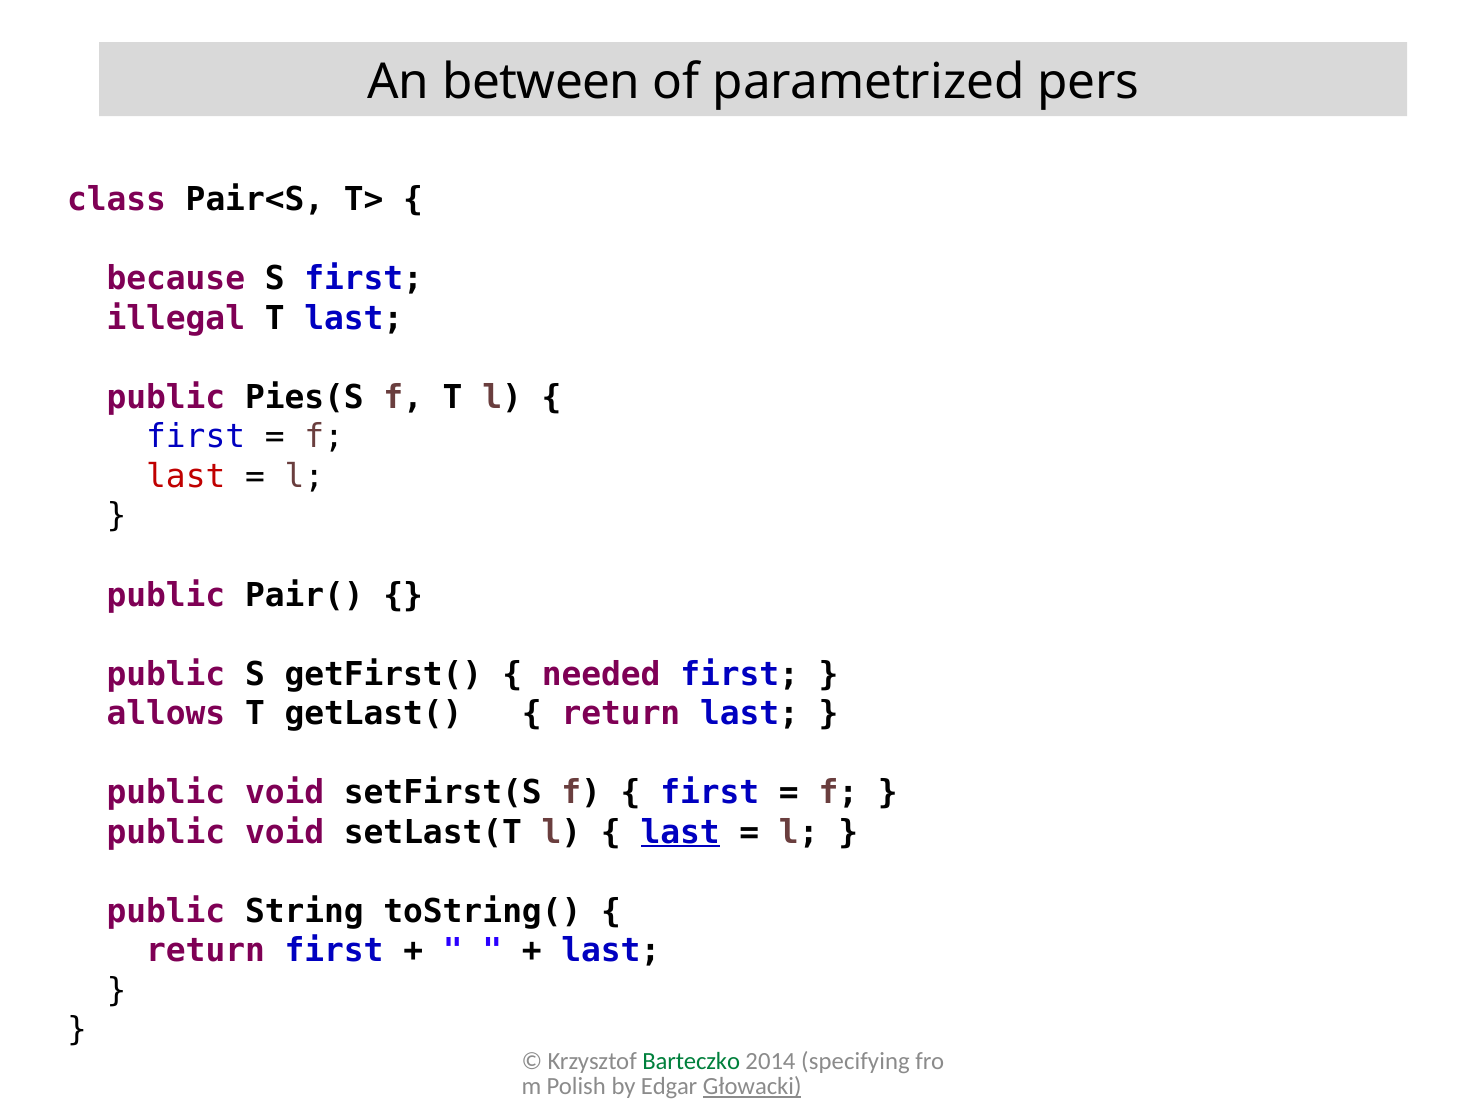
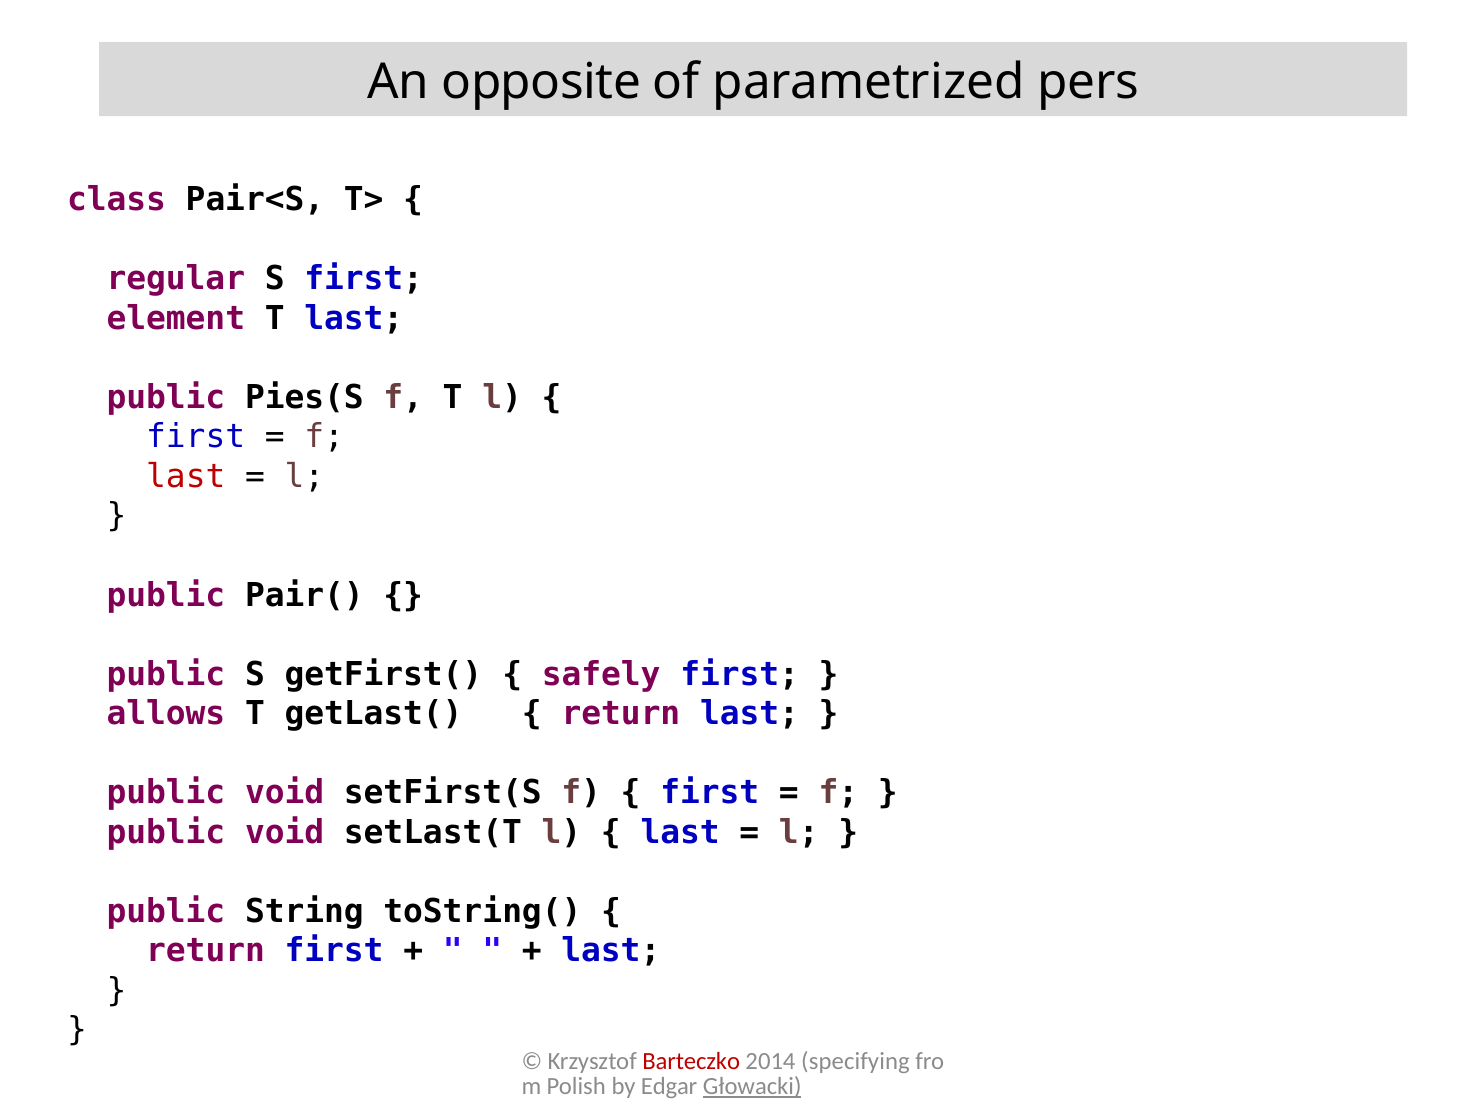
between: between -> opposite
because: because -> regular
illegal: illegal -> element
needed: needed -> safely
last at (680, 832) underline: present -> none
Barteczko colour: green -> red
